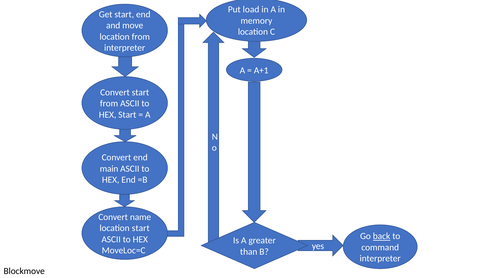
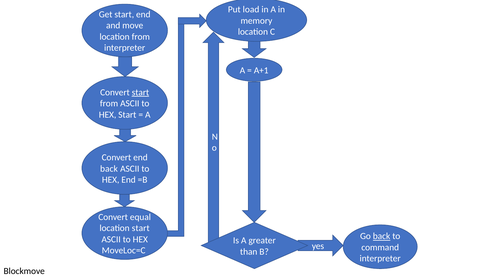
start at (140, 92) underline: none -> present
main at (109, 169): main -> back
name: name -> equal
